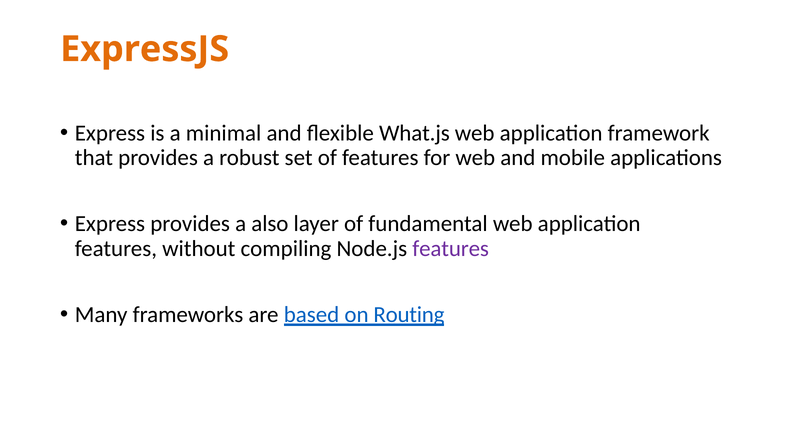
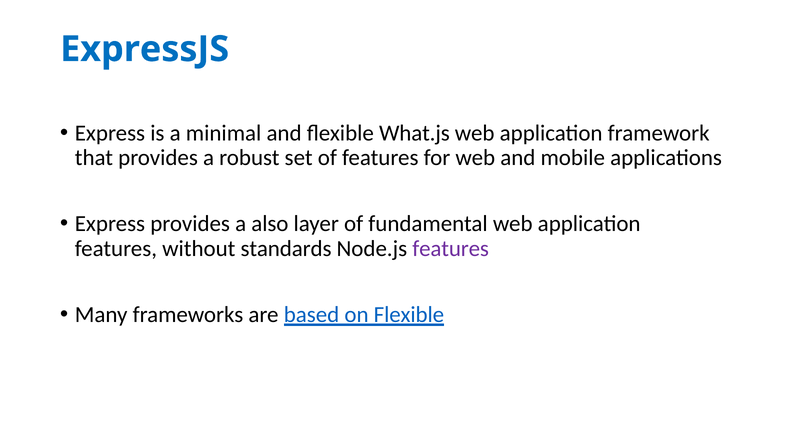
ExpressJS colour: orange -> blue
compiling: compiling -> standards
on Routing: Routing -> Flexible
